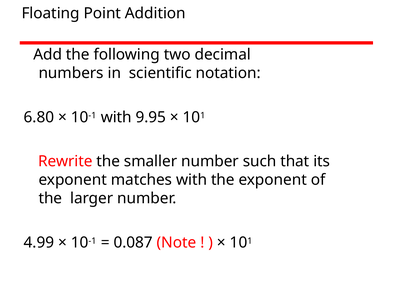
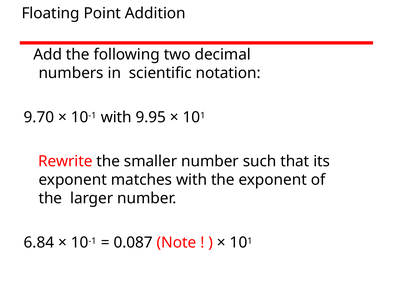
6.80: 6.80 -> 9.70
4.99: 4.99 -> 6.84
